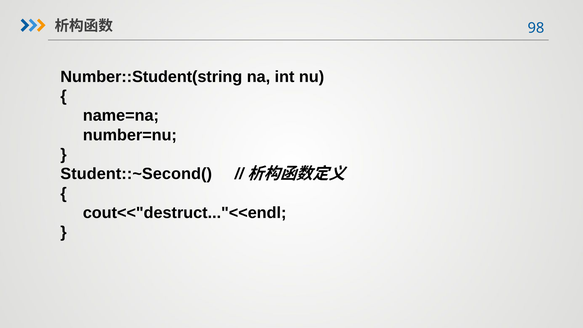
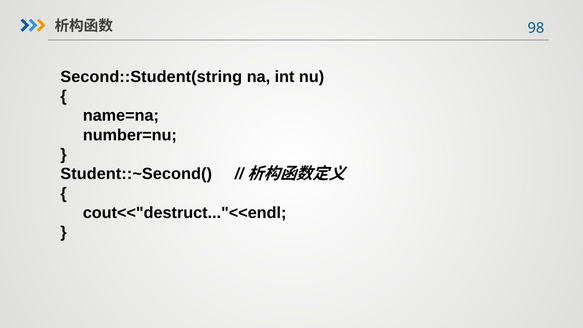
Number::Student(string: Number::Student(string -> Second::Student(string
